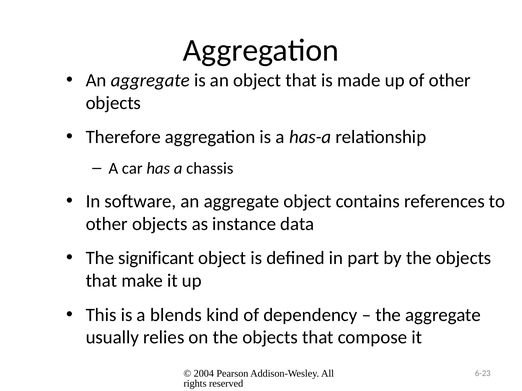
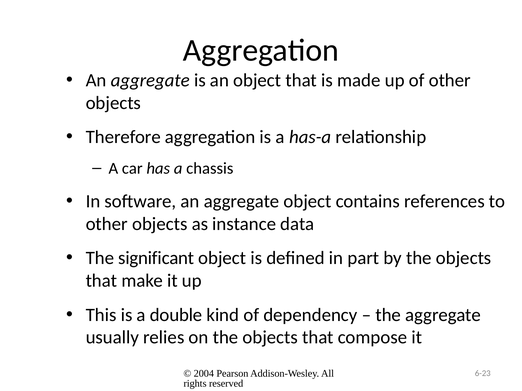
blends: blends -> double
